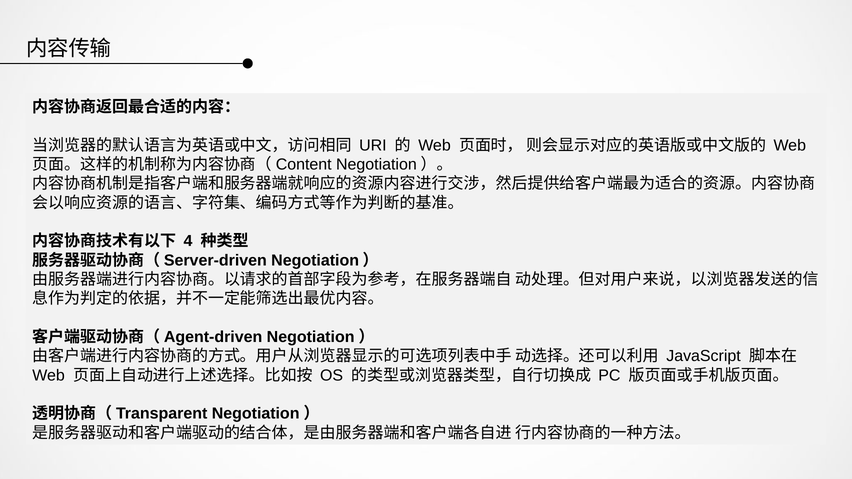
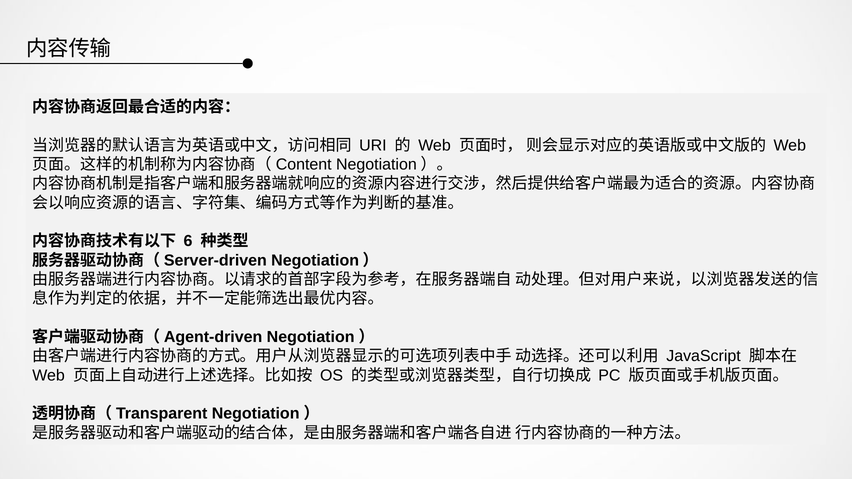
4: 4 -> 6
